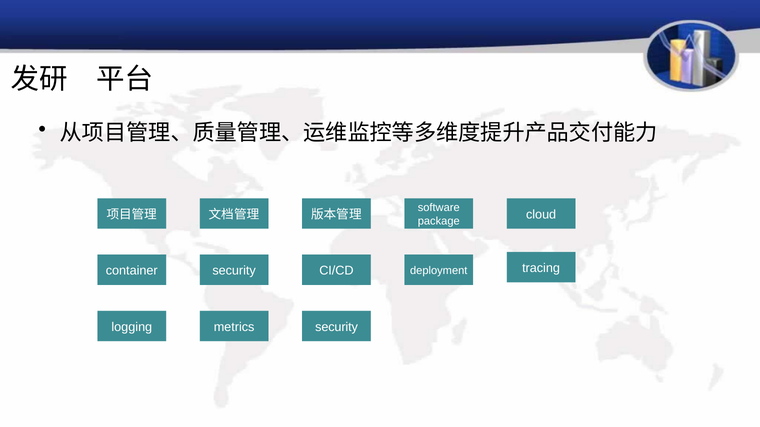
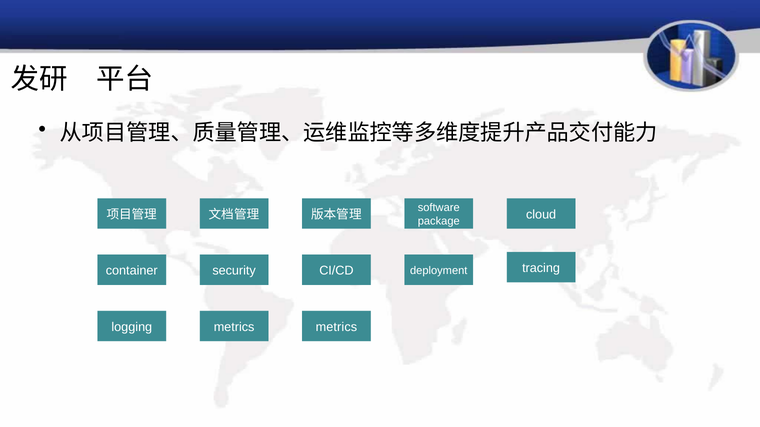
security at (337, 327): security -> metrics
